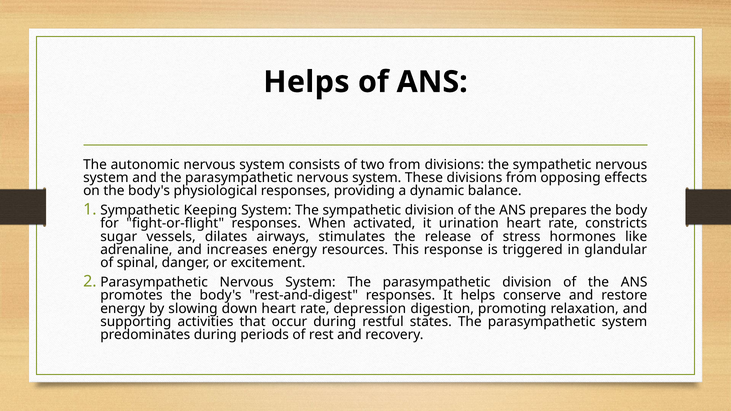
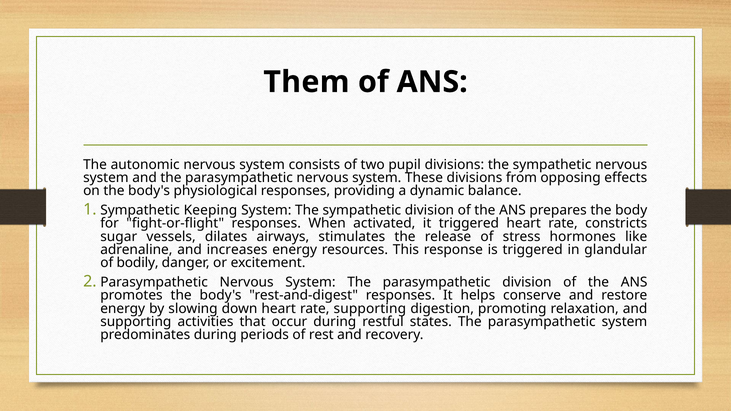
Helps at (306, 82): Helps -> Them
two from: from -> pupil
it urination: urination -> triggered
spinal: spinal -> bodily
rate depression: depression -> supporting
